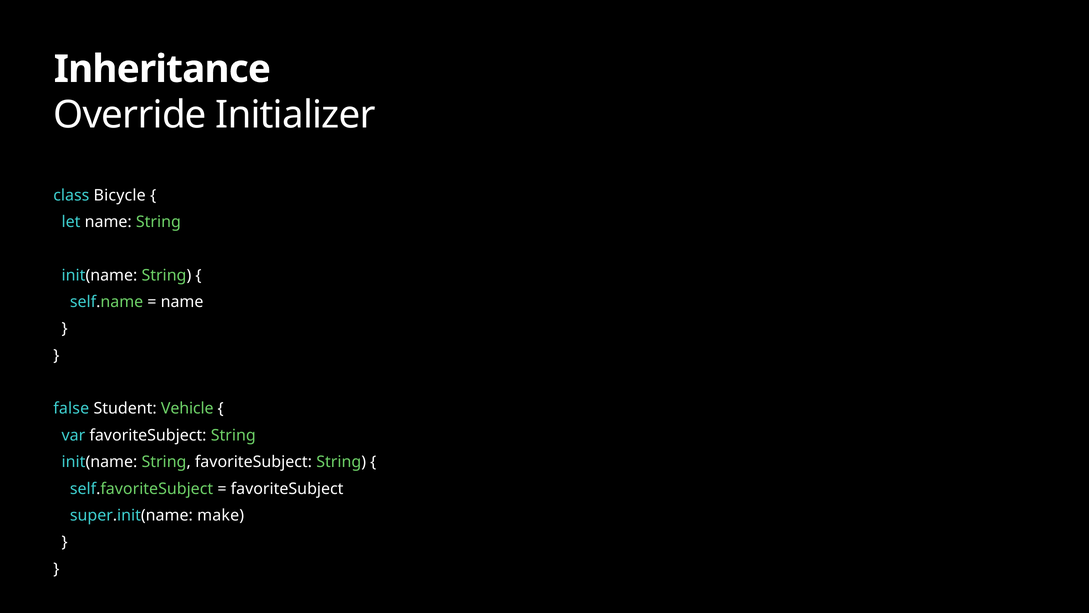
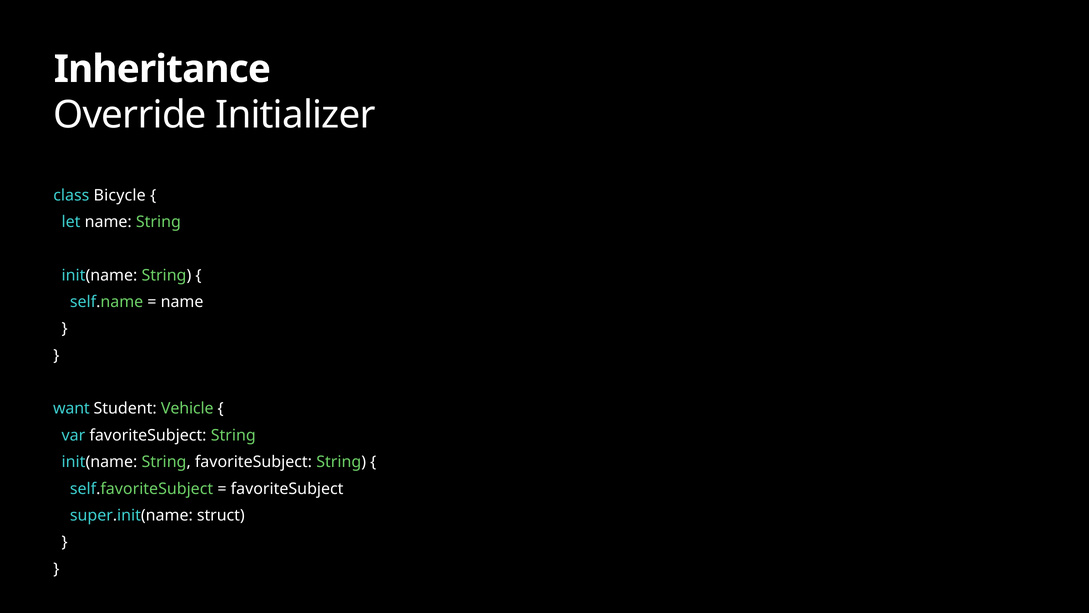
false: false -> want
make: make -> struct
